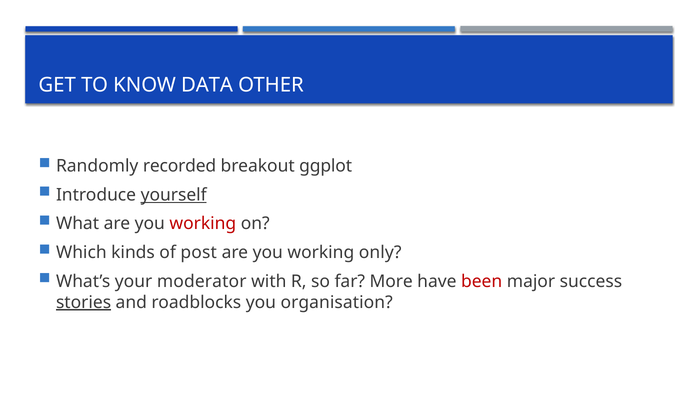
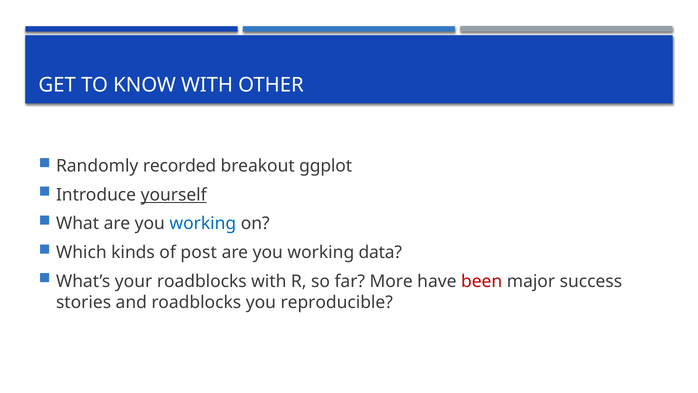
KNOW DATA: DATA -> WITH
working at (203, 223) colour: red -> blue
only: only -> data
your moderator: moderator -> roadblocks
stories underline: present -> none
organisation: organisation -> reproducible
